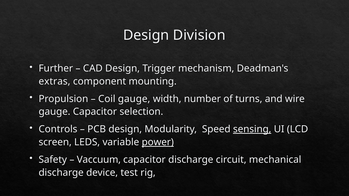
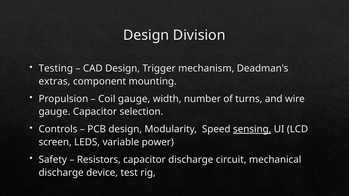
Further: Further -> Testing
power underline: present -> none
Vaccuum: Vaccuum -> Resistors
